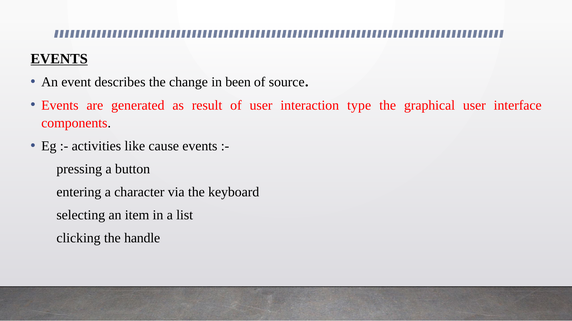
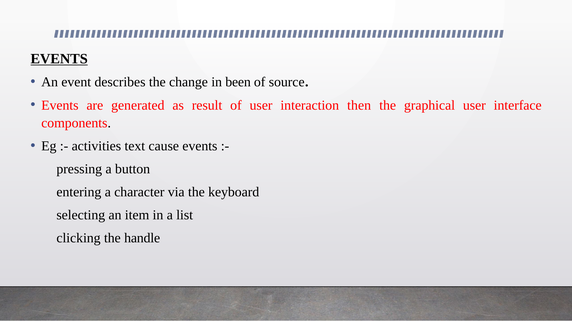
type: type -> then
like: like -> text
